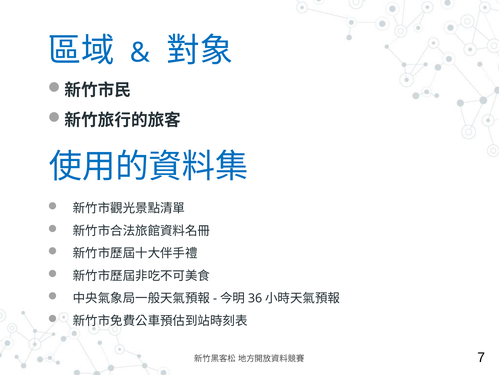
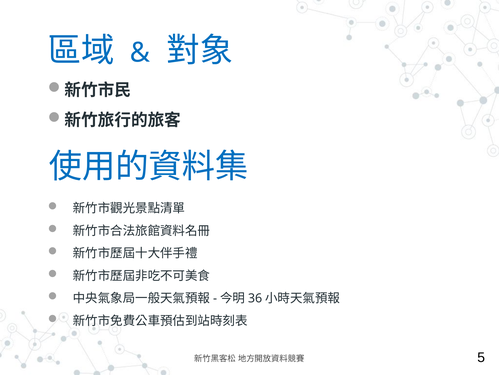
7: 7 -> 5
